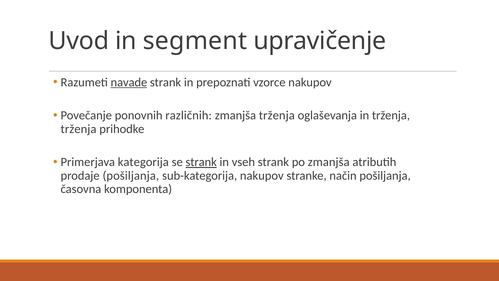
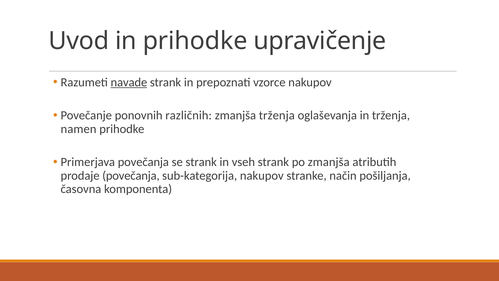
in segment: segment -> prihodke
trženja at (79, 129): trženja -> namen
Primerjava kategorija: kategorija -> povečanja
strank at (201, 162) underline: present -> none
prodaje pošiljanja: pošiljanja -> povečanja
